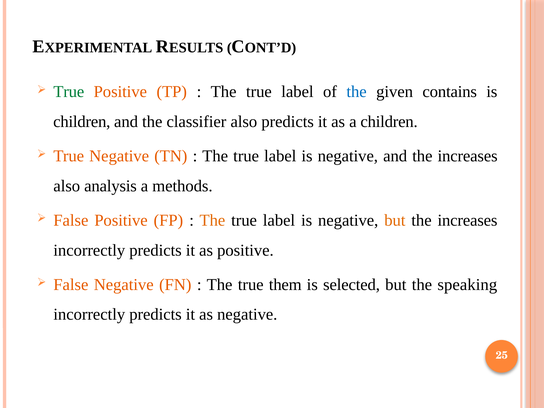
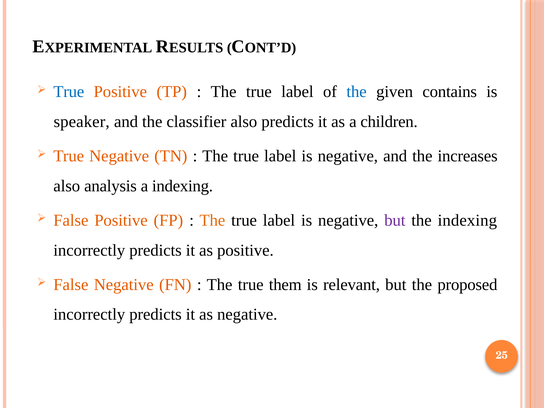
True at (69, 92) colour: green -> blue
children at (82, 122): children -> speaker
a methods: methods -> indexing
but at (395, 220) colour: orange -> purple
increases at (467, 220): increases -> indexing
selected: selected -> relevant
speaking: speaking -> proposed
